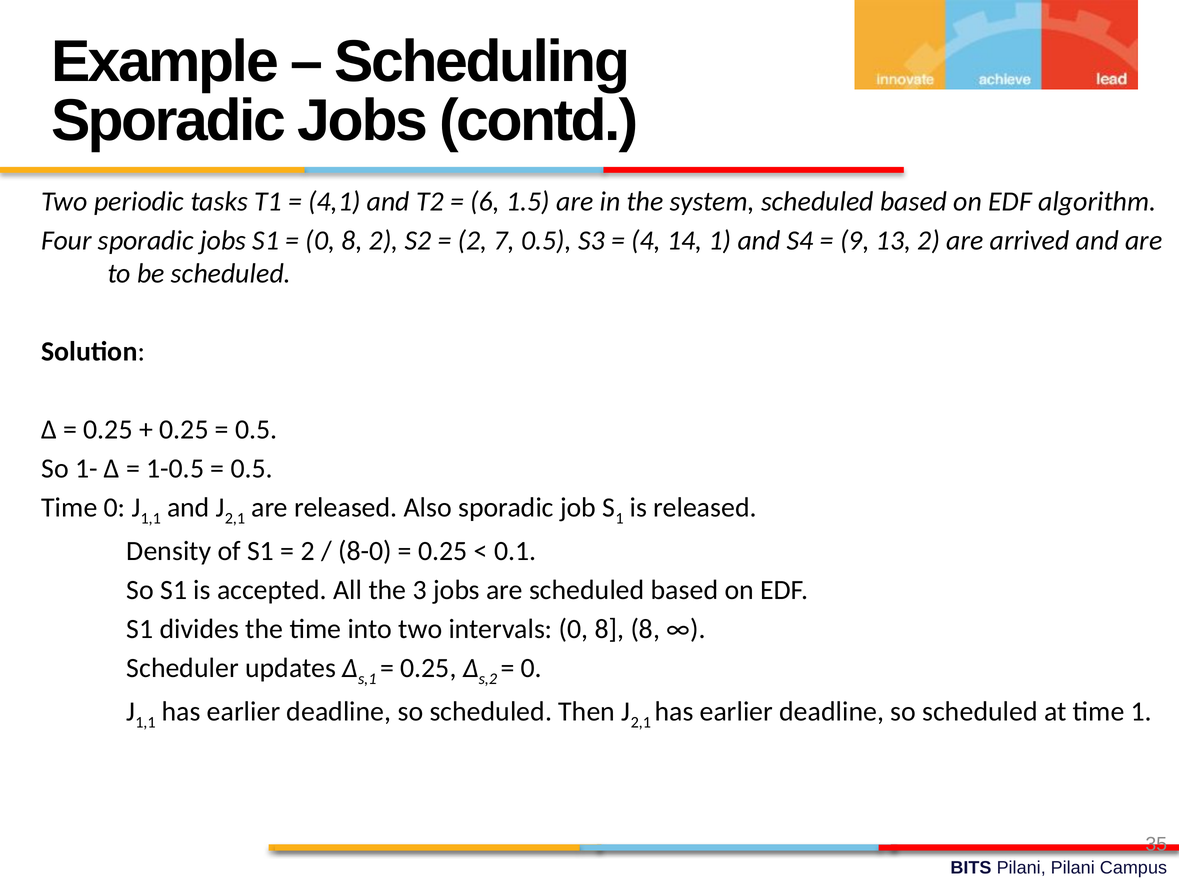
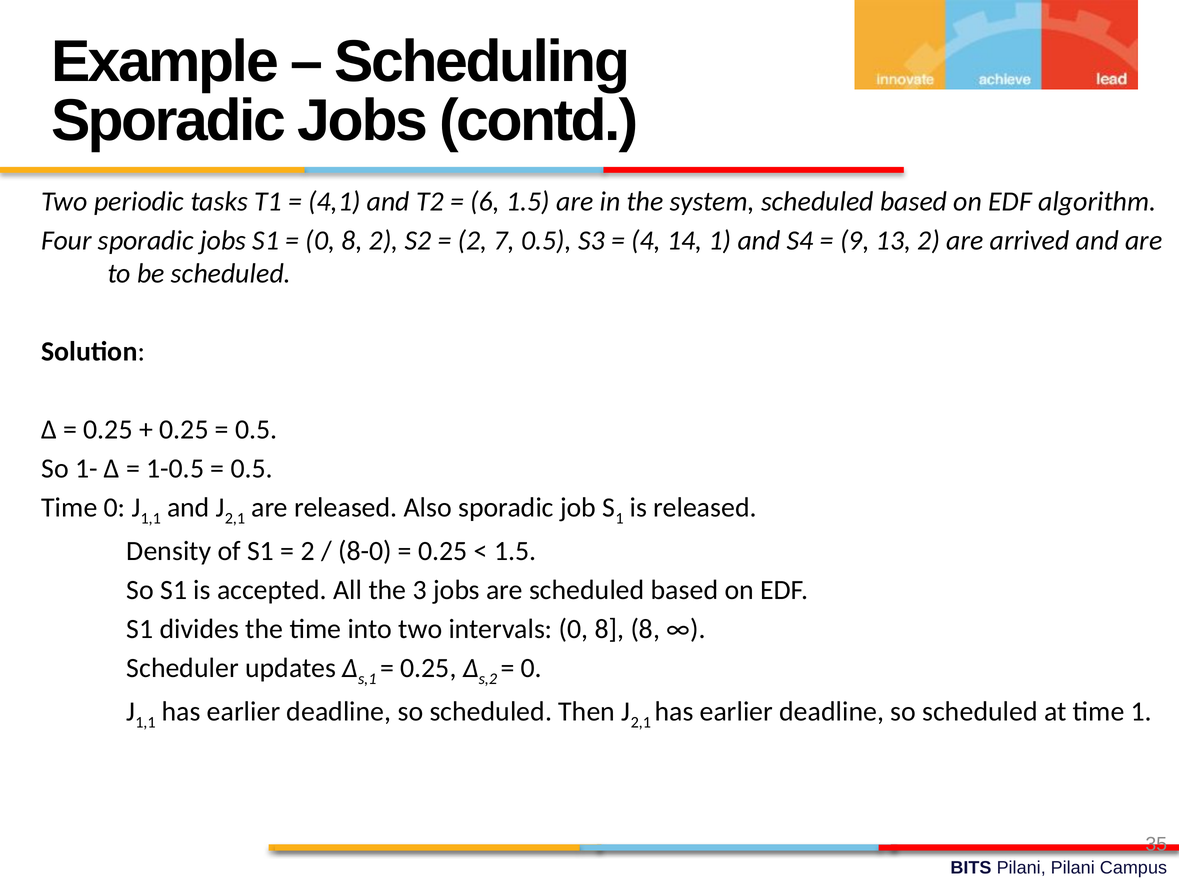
0.1 at (515, 551): 0.1 -> 1.5
